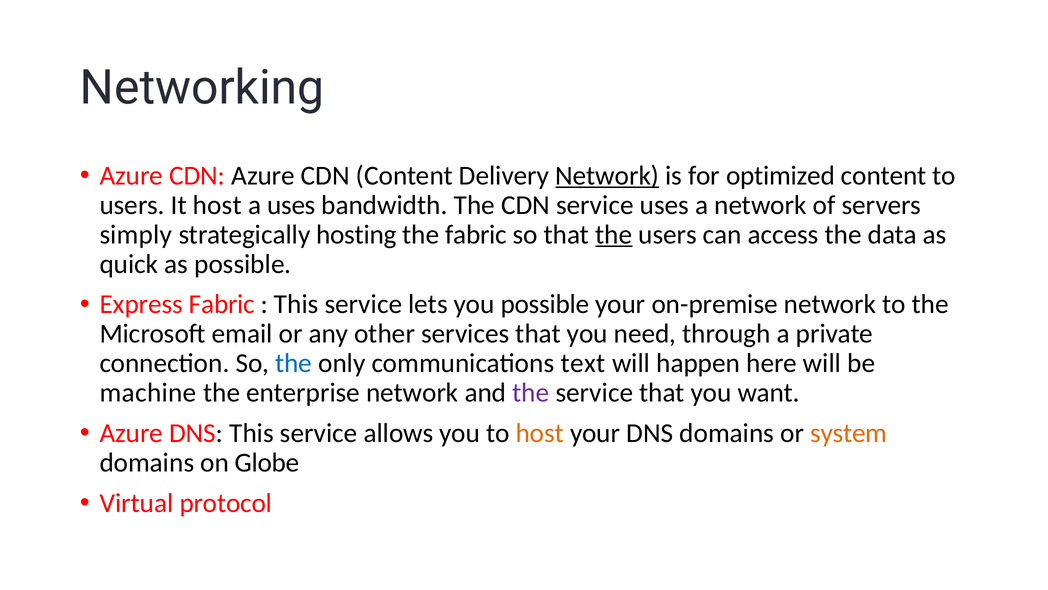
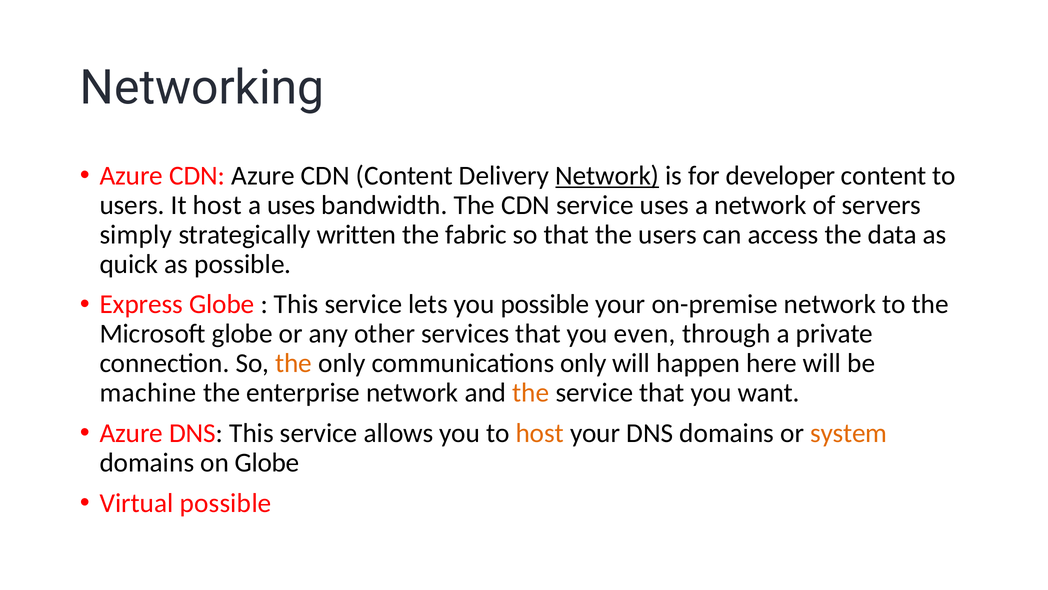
optimized: optimized -> developer
hosting: hosting -> written
the at (614, 234) underline: present -> none
Express Fabric: Fabric -> Globe
Microsoft email: email -> globe
need: need -> even
the at (294, 363) colour: blue -> orange
communications text: text -> only
the at (531, 393) colour: purple -> orange
Virtual protocol: protocol -> possible
